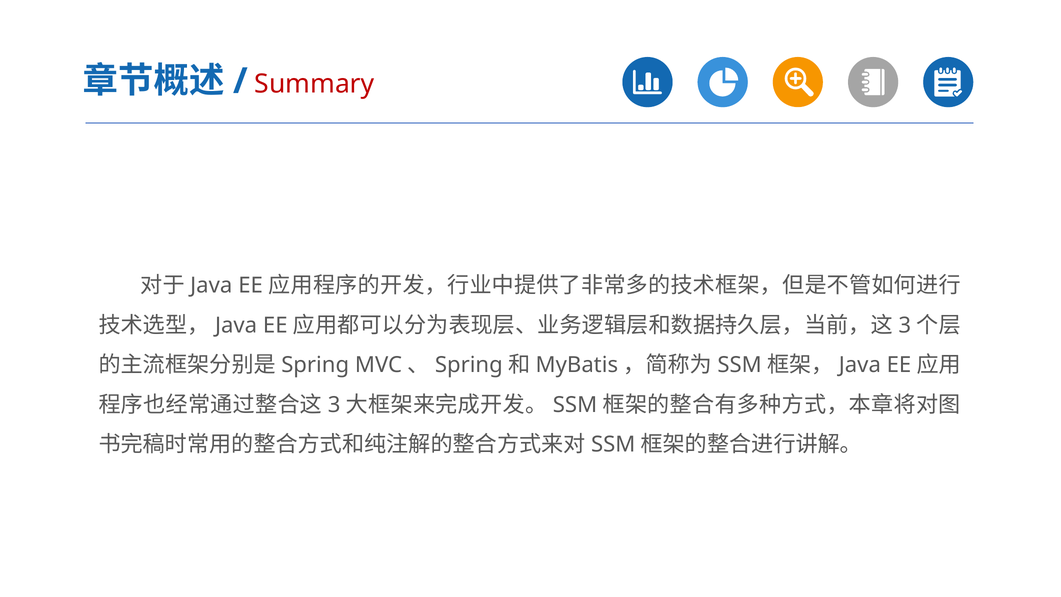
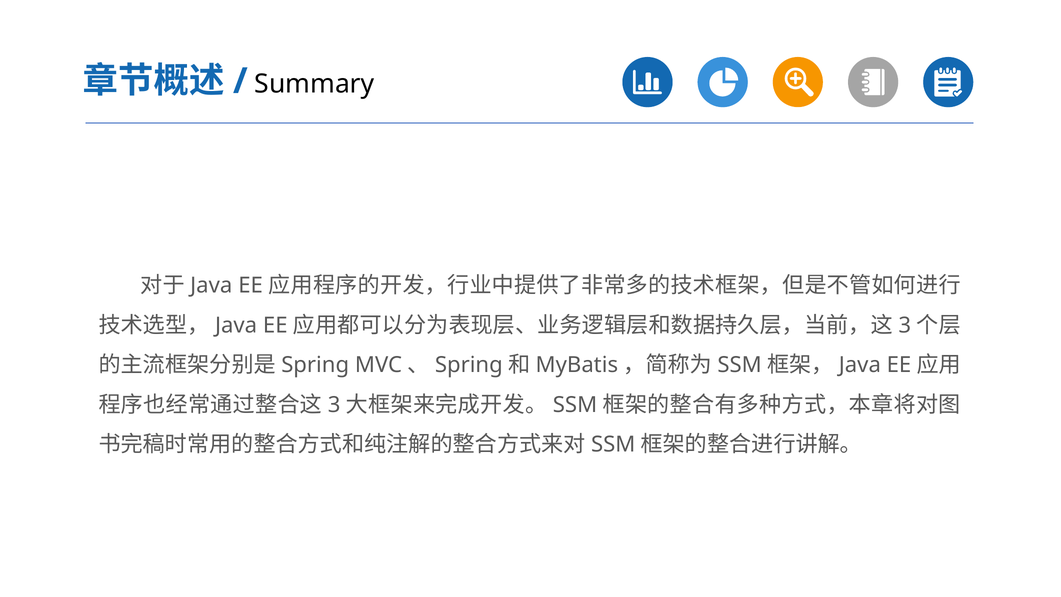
Summary colour: red -> black
